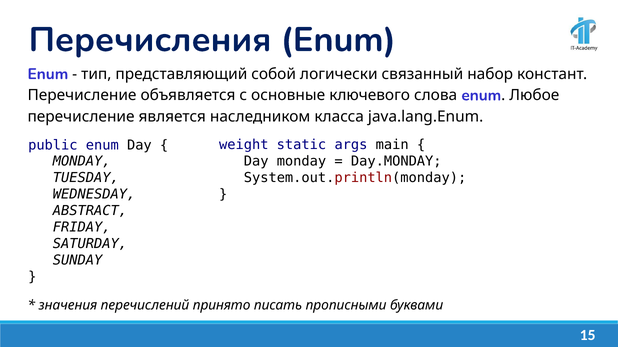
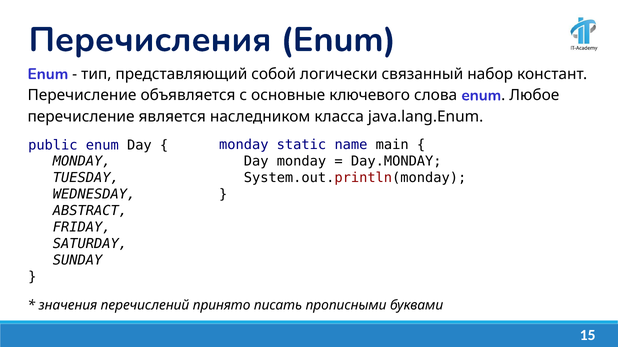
weight at (244, 145): weight -> monday
args: args -> name
